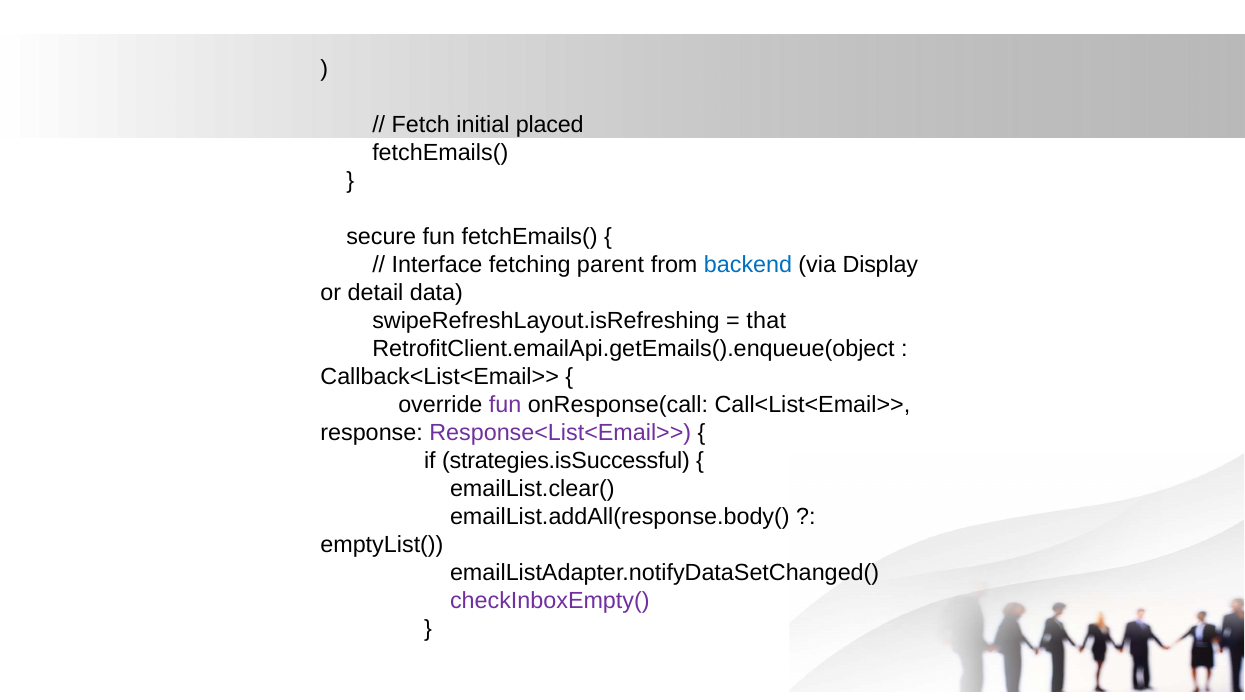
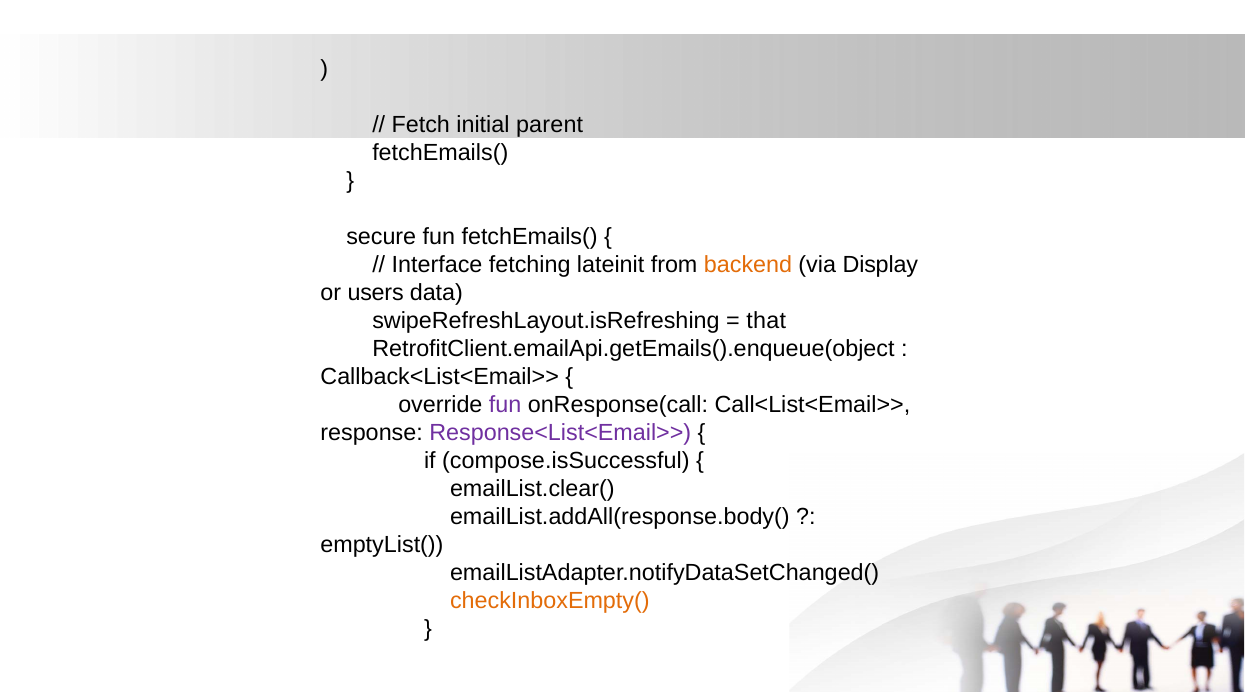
placed: placed -> parent
parent: parent -> lateinit
backend colour: blue -> orange
detail: detail -> users
strategies.isSuccessful: strategies.isSuccessful -> compose.isSuccessful
checkInboxEmpty( colour: purple -> orange
